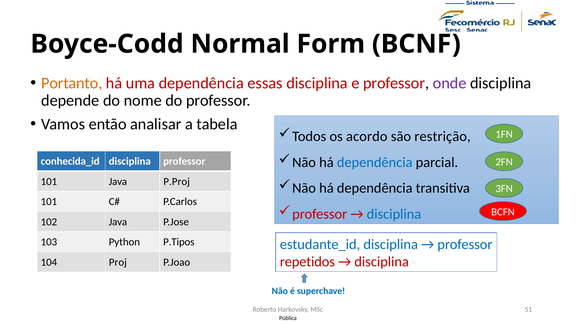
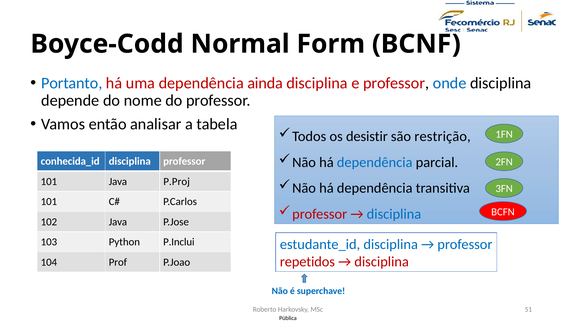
Portanto colour: orange -> blue
essas: essas -> ainda
onde colour: purple -> blue
acordo: acordo -> desistir
P.Tipos: P.Tipos -> P.Inclui
Proj: Proj -> Prof
